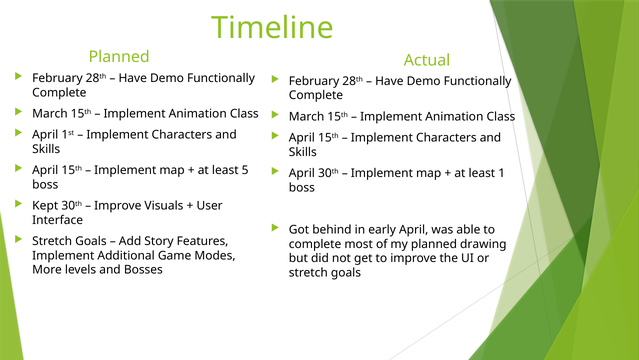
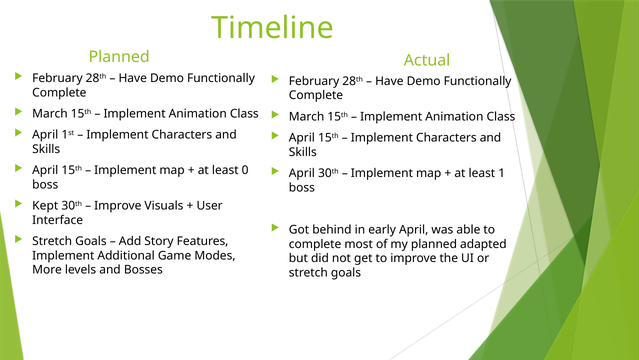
5: 5 -> 0
drawing: drawing -> adapted
